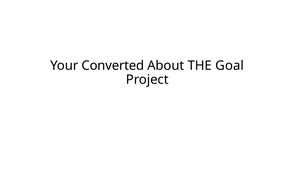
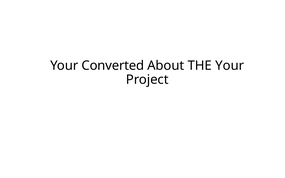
THE Goal: Goal -> Your
